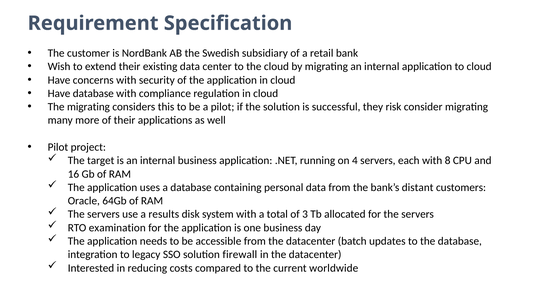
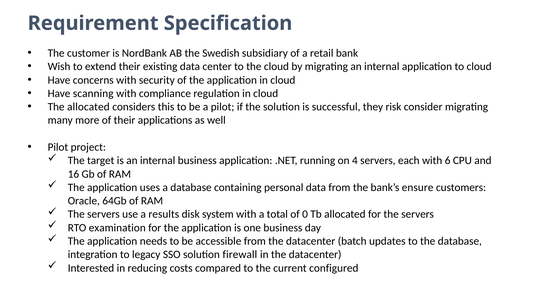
Have database: database -> scanning
The migrating: migrating -> allocated
8: 8 -> 6
distant: distant -> ensure
3: 3 -> 0
worldwide: worldwide -> configured
